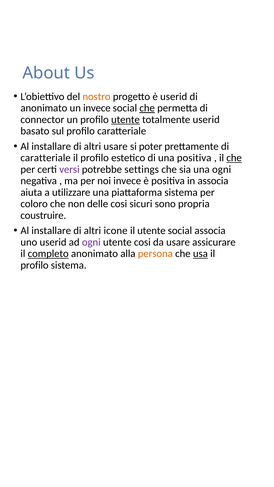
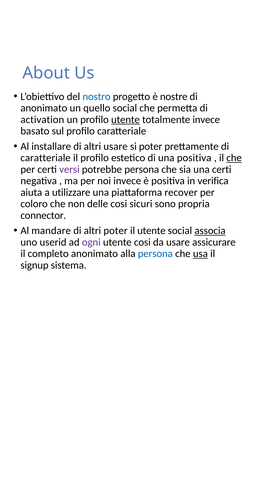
nostro colour: orange -> blue
è userid: userid -> nostre
un invece: invece -> quello
che at (147, 108) underline: present -> none
connector: connector -> activation
totalmente userid: userid -> invece
potrebbe settings: settings -> persona
una ogni: ogni -> certi
in associa: associa -> verifica
piattaforma sistema: sistema -> recover
coustruire: coustruire -> connector
installare at (51, 231): installare -> mandare
altri icone: icone -> poter
associa at (210, 231) underline: none -> present
completo underline: present -> none
persona at (155, 254) colour: orange -> blue
profilo at (34, 265): profilo -> signup
